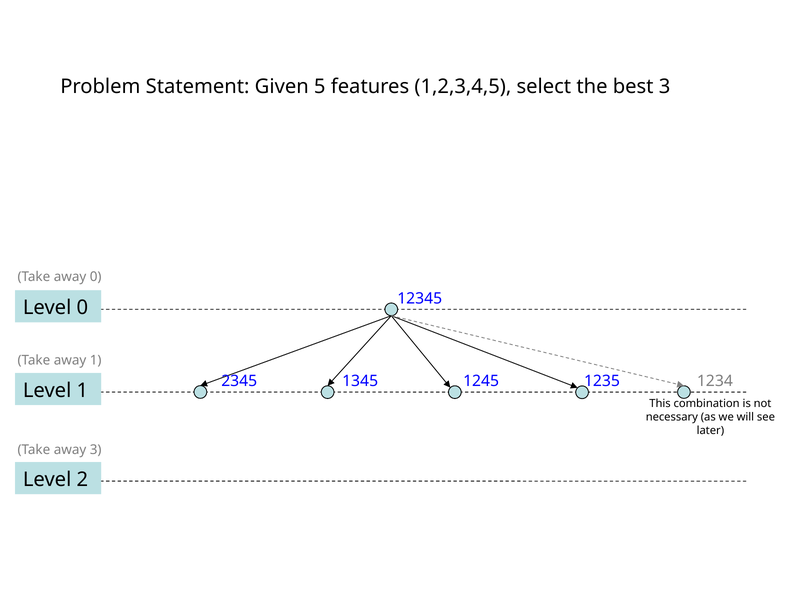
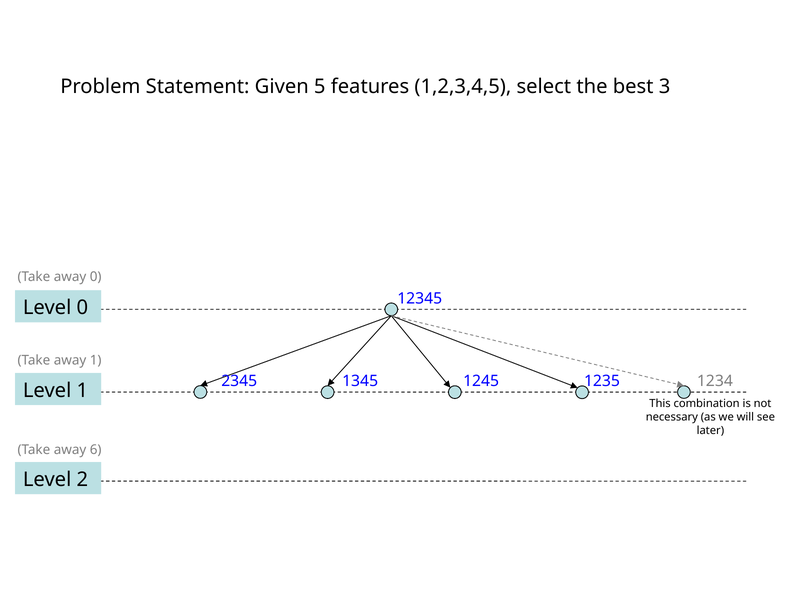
away 3: 3 -> 6
